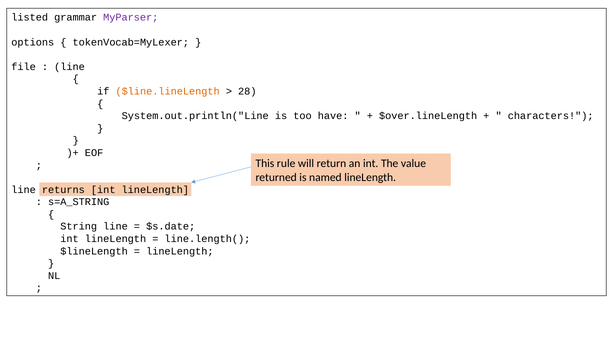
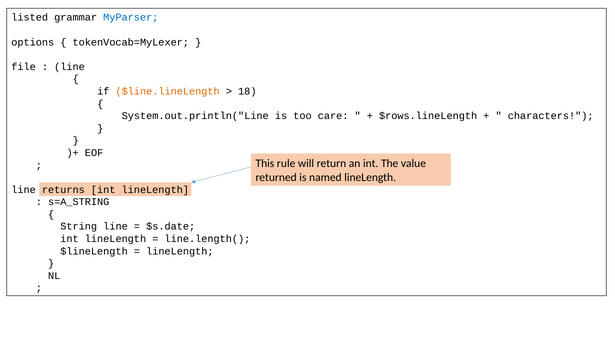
MyParser colour: purple -> blue
28: 28 -> 18
have: have -> care
$over.lineLength: $over.lineLength -> $rows.lineLength
